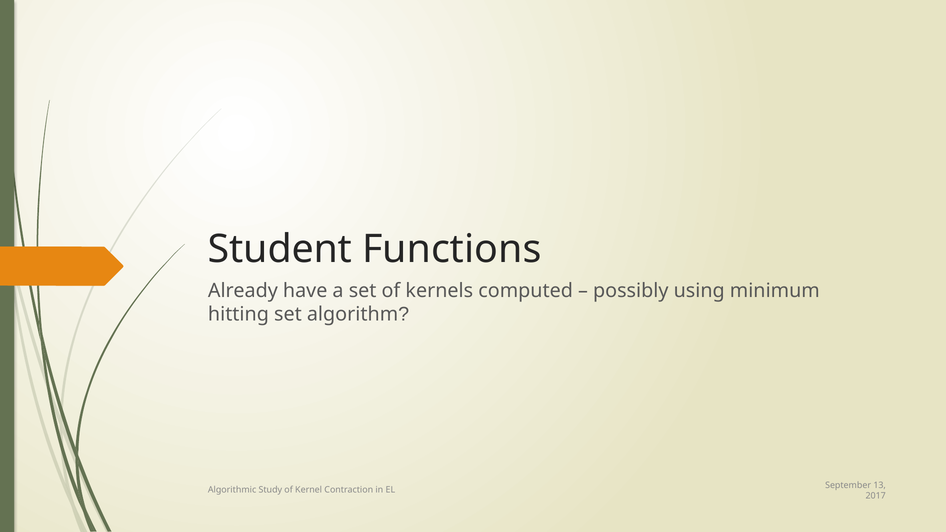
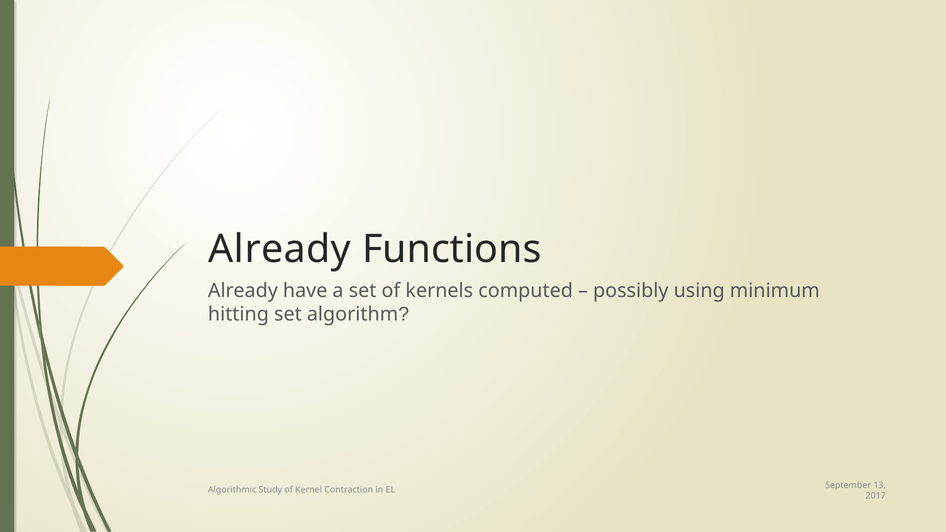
Student at (280, 249): Student -> Already
